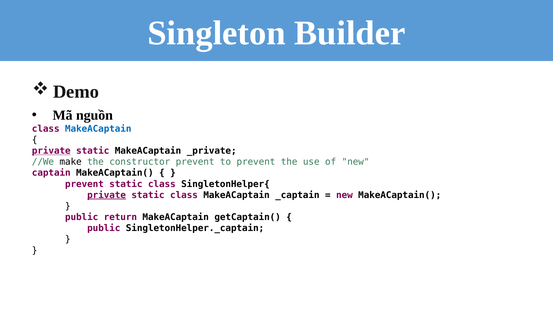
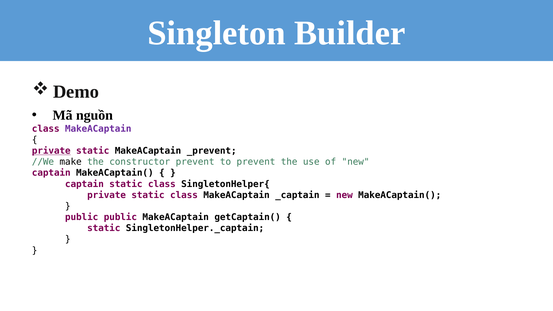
MakeACaptain at (98, 129) colour: blue -> purple
_private: _private -> _prevent
prevent at (84, 184): prevent -> captain
private at (107, 195) underline: present -> none
public return: return -> public
public at (104, 228): public -> static
